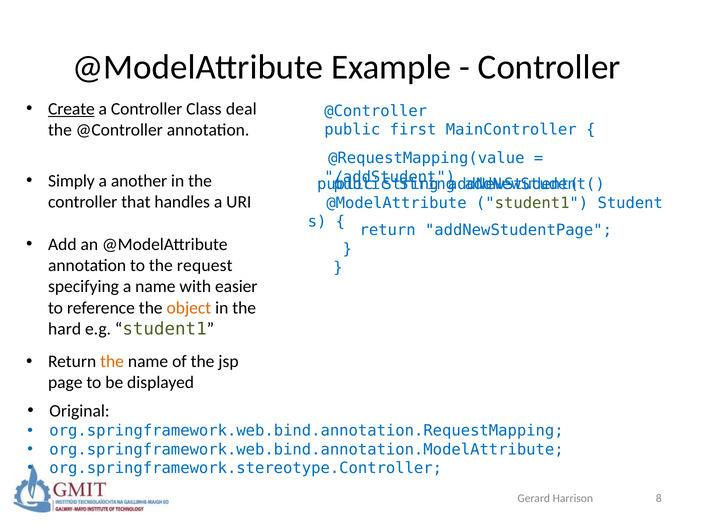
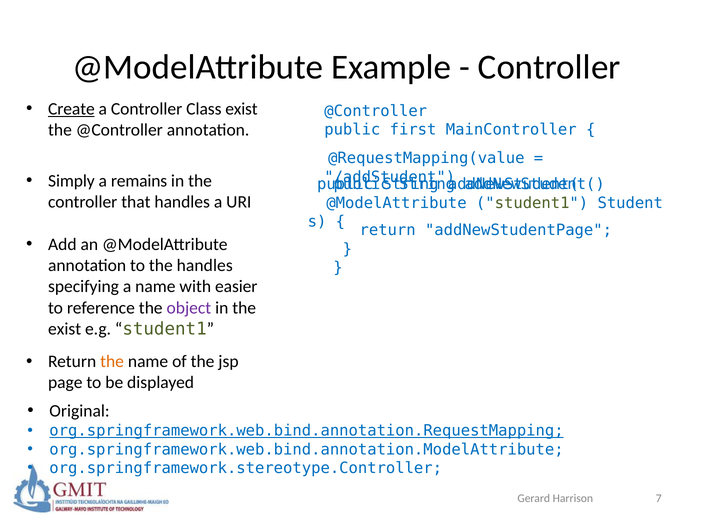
Class deal: deal -> exist
another: another -> remains
the request: request -> handles
object colour: orange -> purple
hard at (65, 329): hard -> exist
org.springframework.web.bind.annotation.RequestMapping underline: none -> present
8: 8 -> 7
